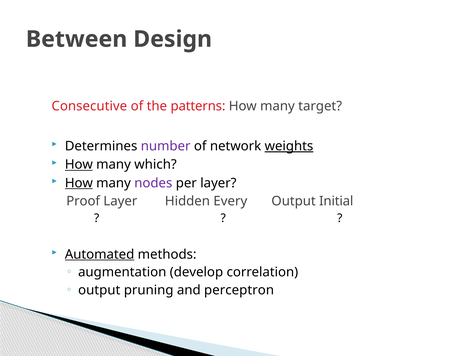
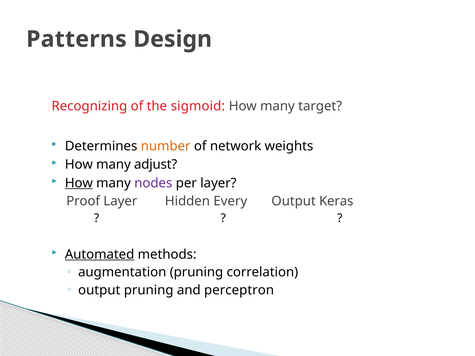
Between: Between -> Patterns
Consecutive: Consecutive -> Recognizing
patterns: patterns -> sigmoid
number colour: purple -> orange
weights underline: present -> none
How at (79, 165) underline: present -> none
which: which -> adjust
Initial: Initial -> Keras
augmentation develop: develop -> pruning
